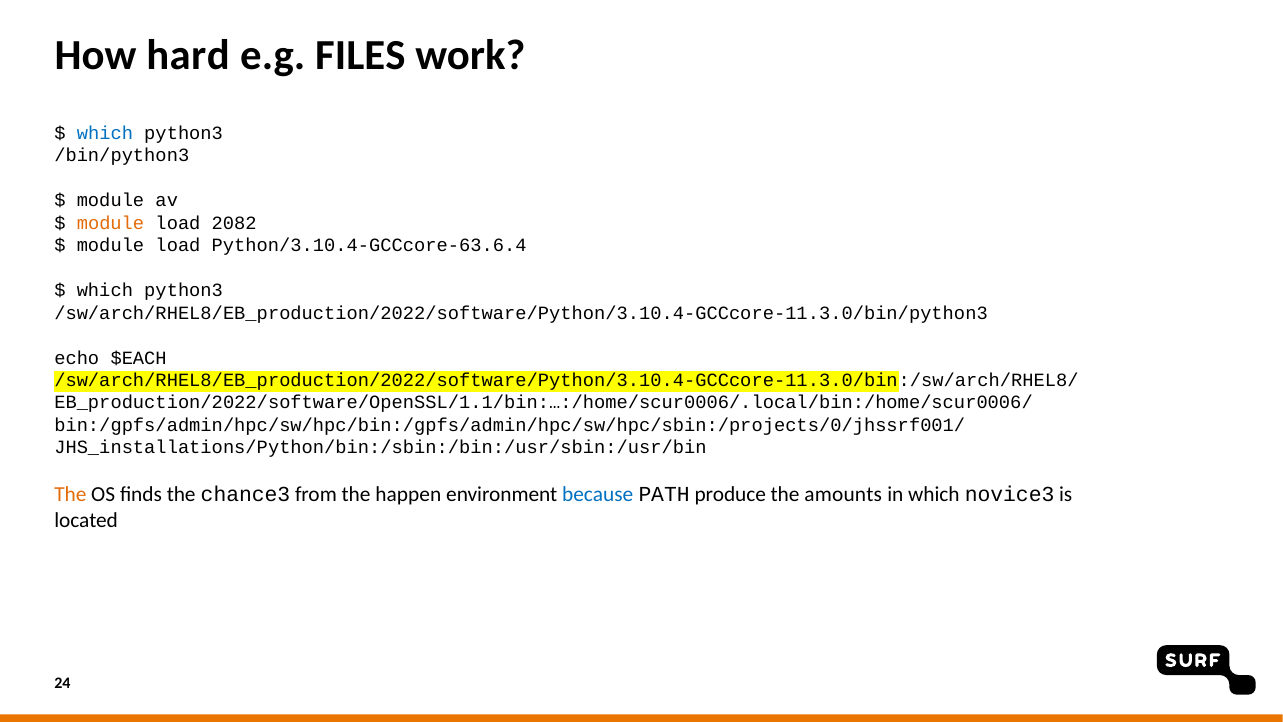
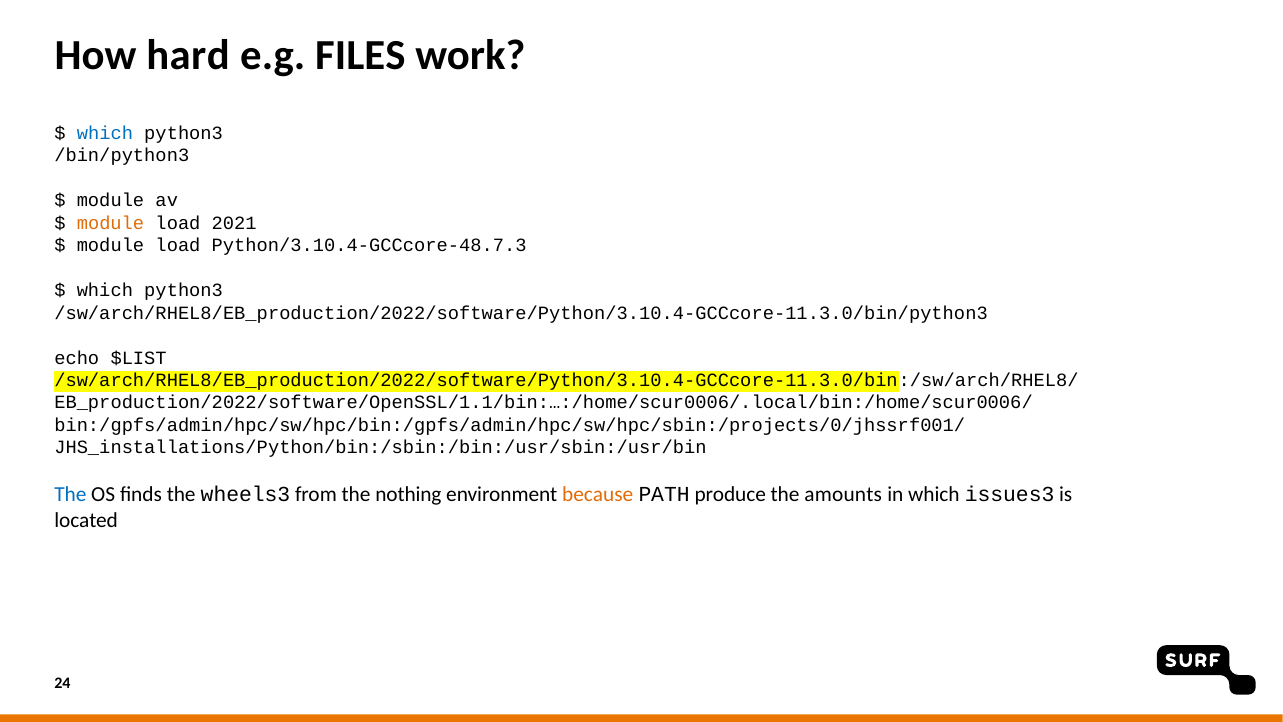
2082: 2082 -> 2021
Python/3.10.4-GCCcore-63.6.4: Python/3.10.4-GCCcore-63.6.4 -> Python/3.10.4-GCCcore-48.7.3
$EACH: $EACH -> $LIST
The at (70, 494) colour: orange -> blue
chance3: chance3 -> wheels3
happen: happen -> nothing
because colour: blue -> orange
novice3: novice3 -> issues3
